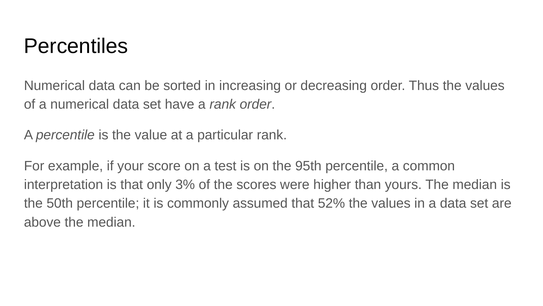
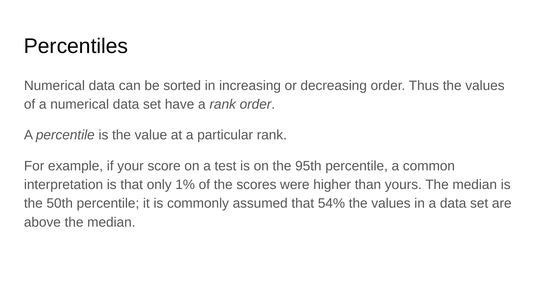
3%: 3% -> 1%
52%: 52% -> 54%
